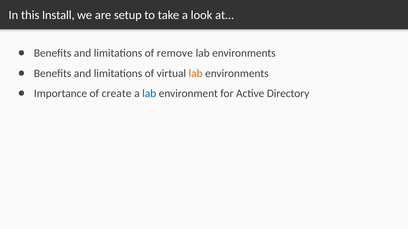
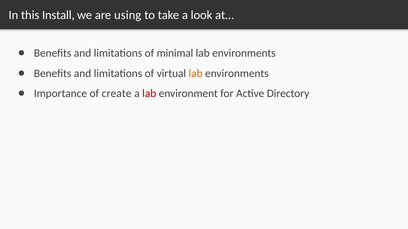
setup: setup -> using
remove: remove -> minimal
lab at (149, 94) colour: blue -> red
